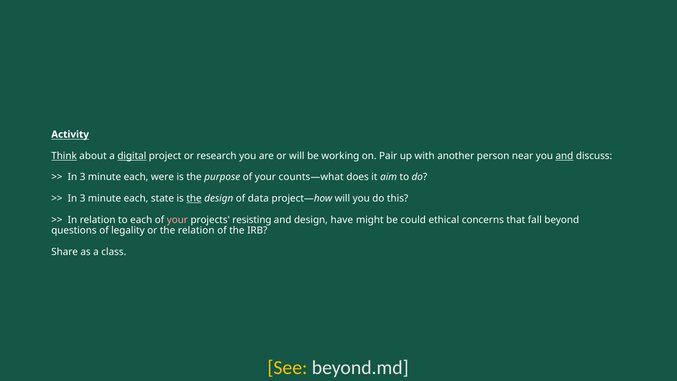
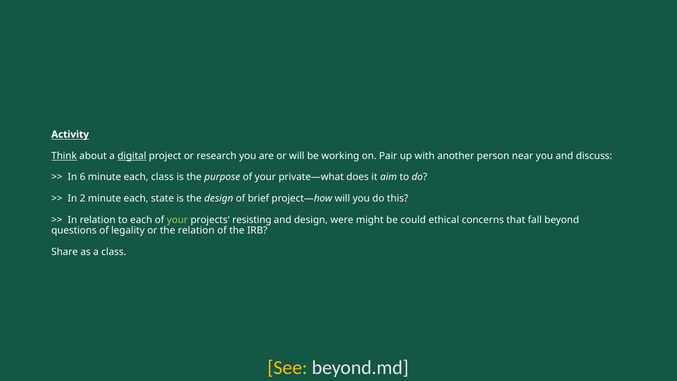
and at (564, 156) underline: present -> none
3 at (83, 177): 3 -> 6
each were: were -> class
counts—what: counts—what -> private—what
3 at (83, 198): 3 -> 2
the at (194, 198) underline: present -> none
data: data -> brief
your at (177, 220) colour: pink -> light green
have: have -> were
